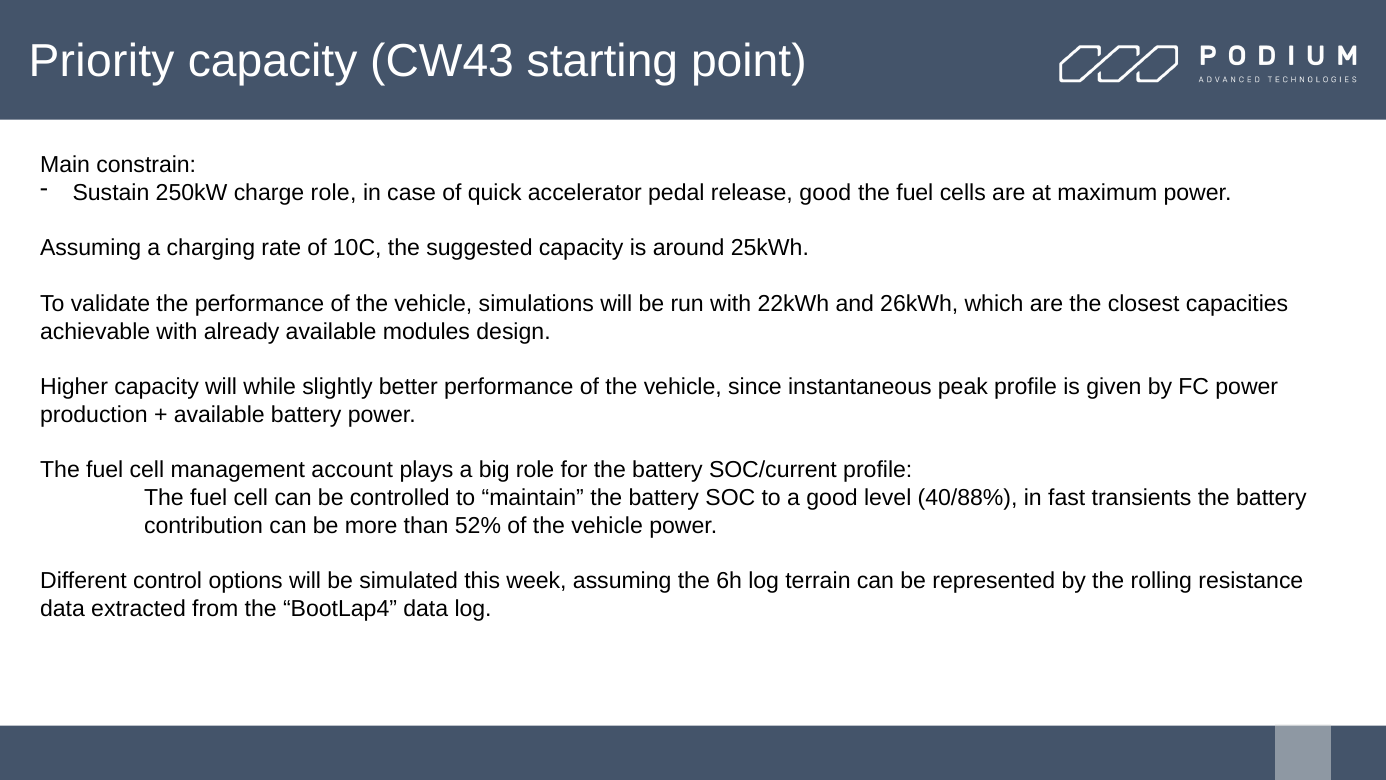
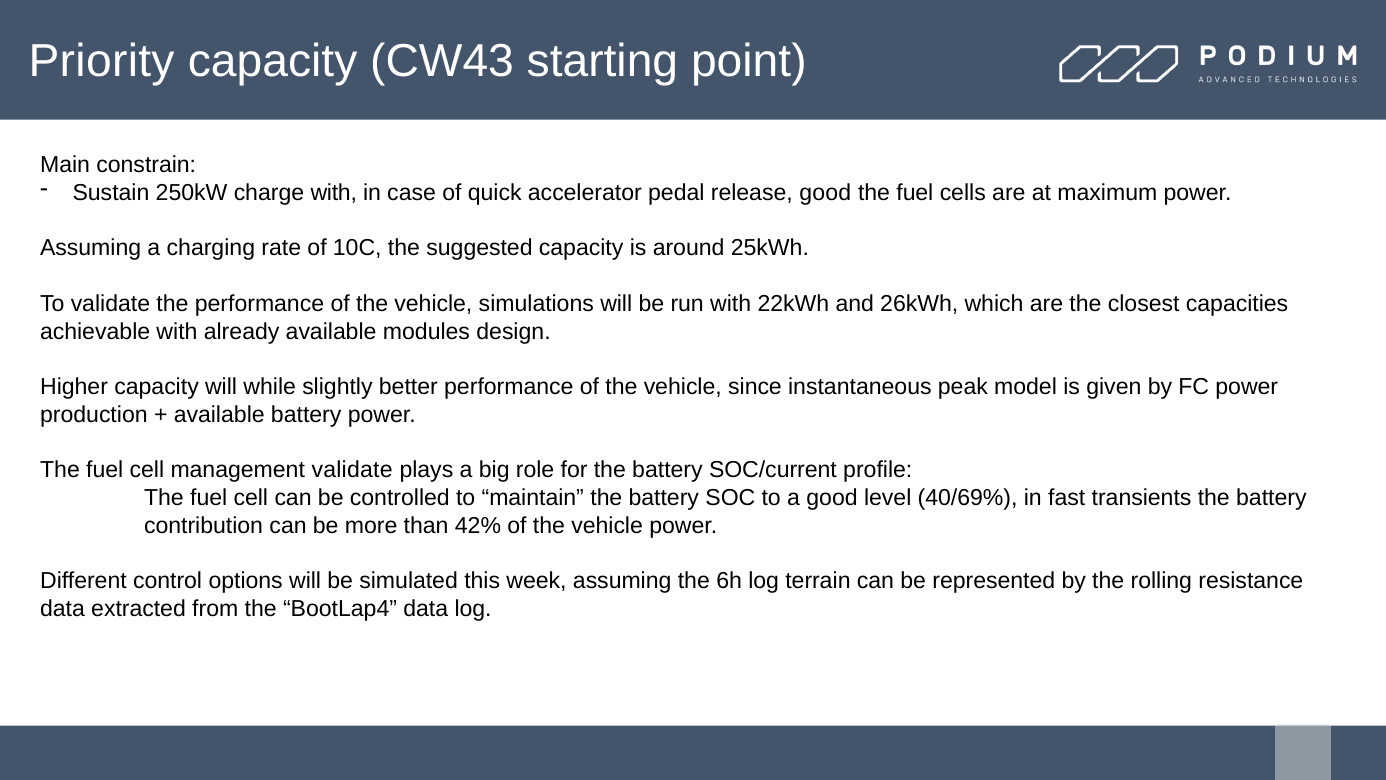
charge role: role -> with
peak profile: profile -> model
management account: account -> validate
40/88%: 40/88% -> 40/69%
52%: 52% -> 42%
